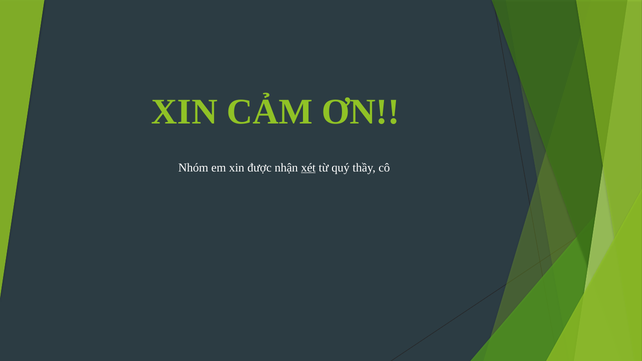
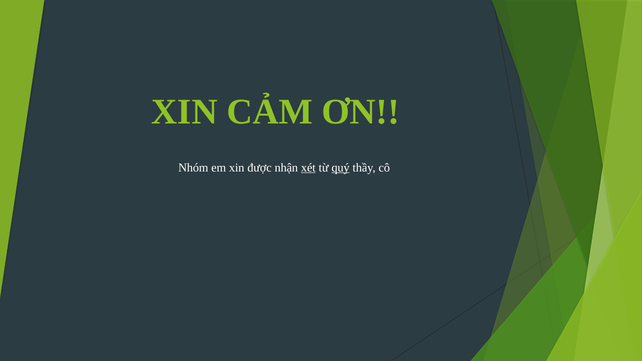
quý underline: none -> present
